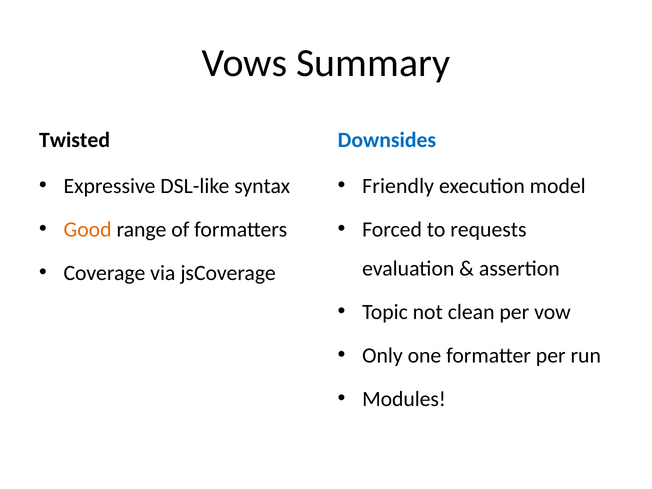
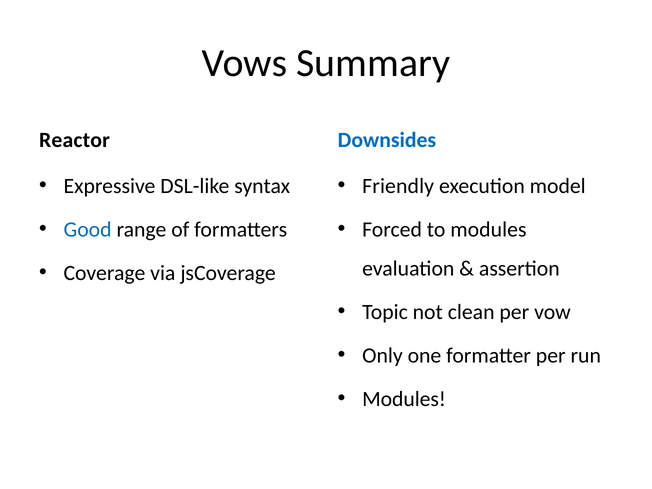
Twisted: Twisted -> Reactor
Good colour: orange -> blue
to requests: requests -> modules
